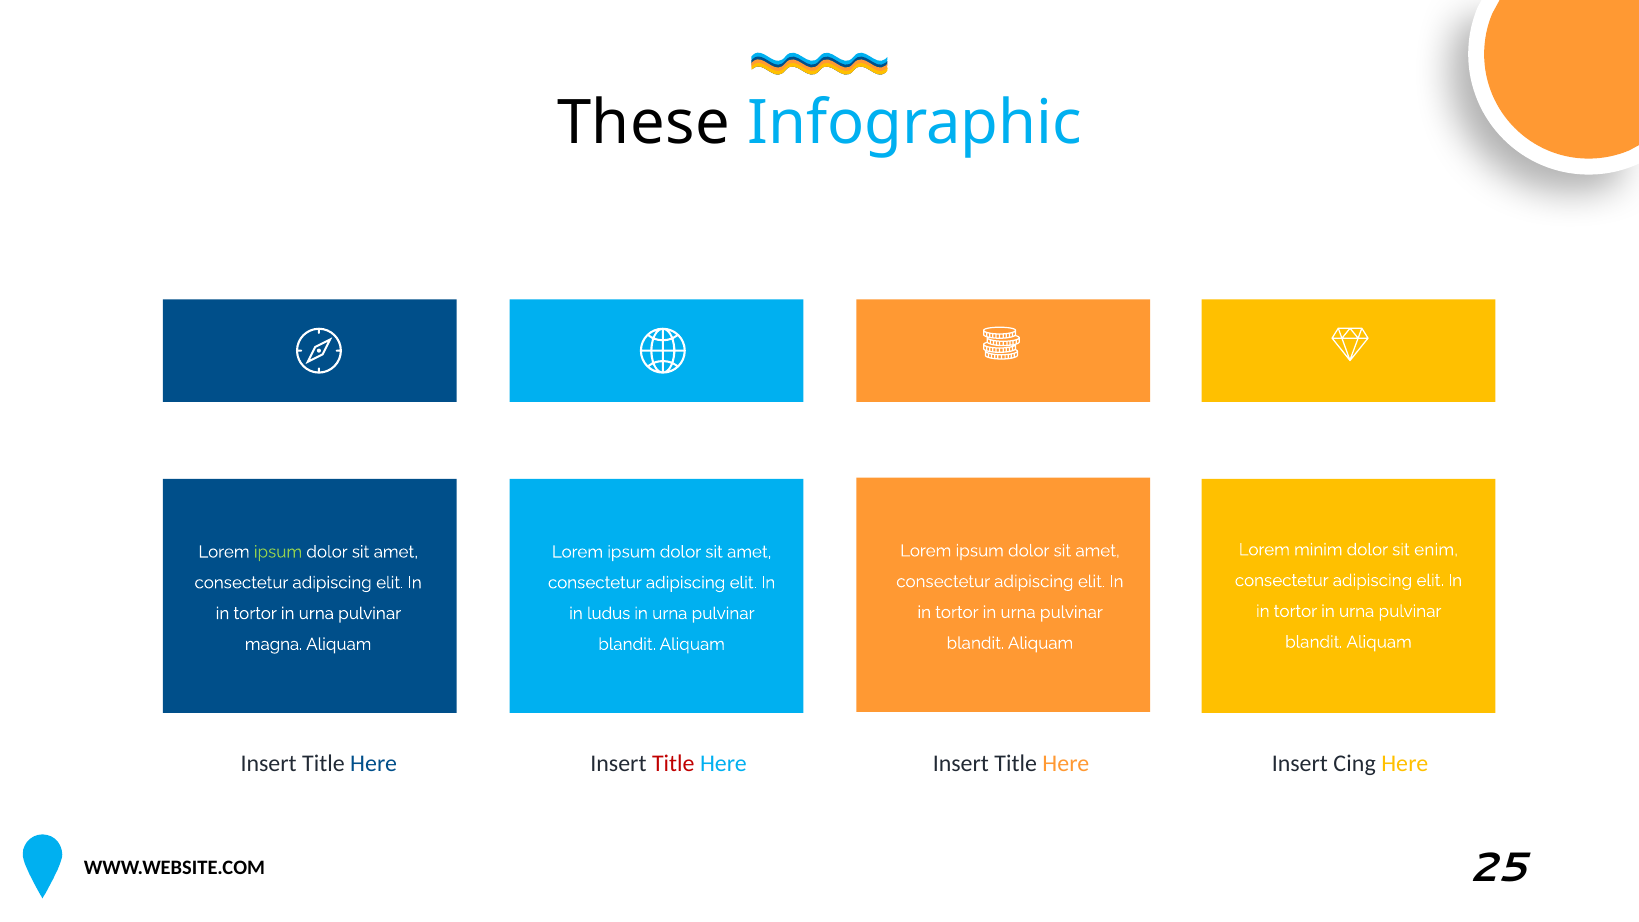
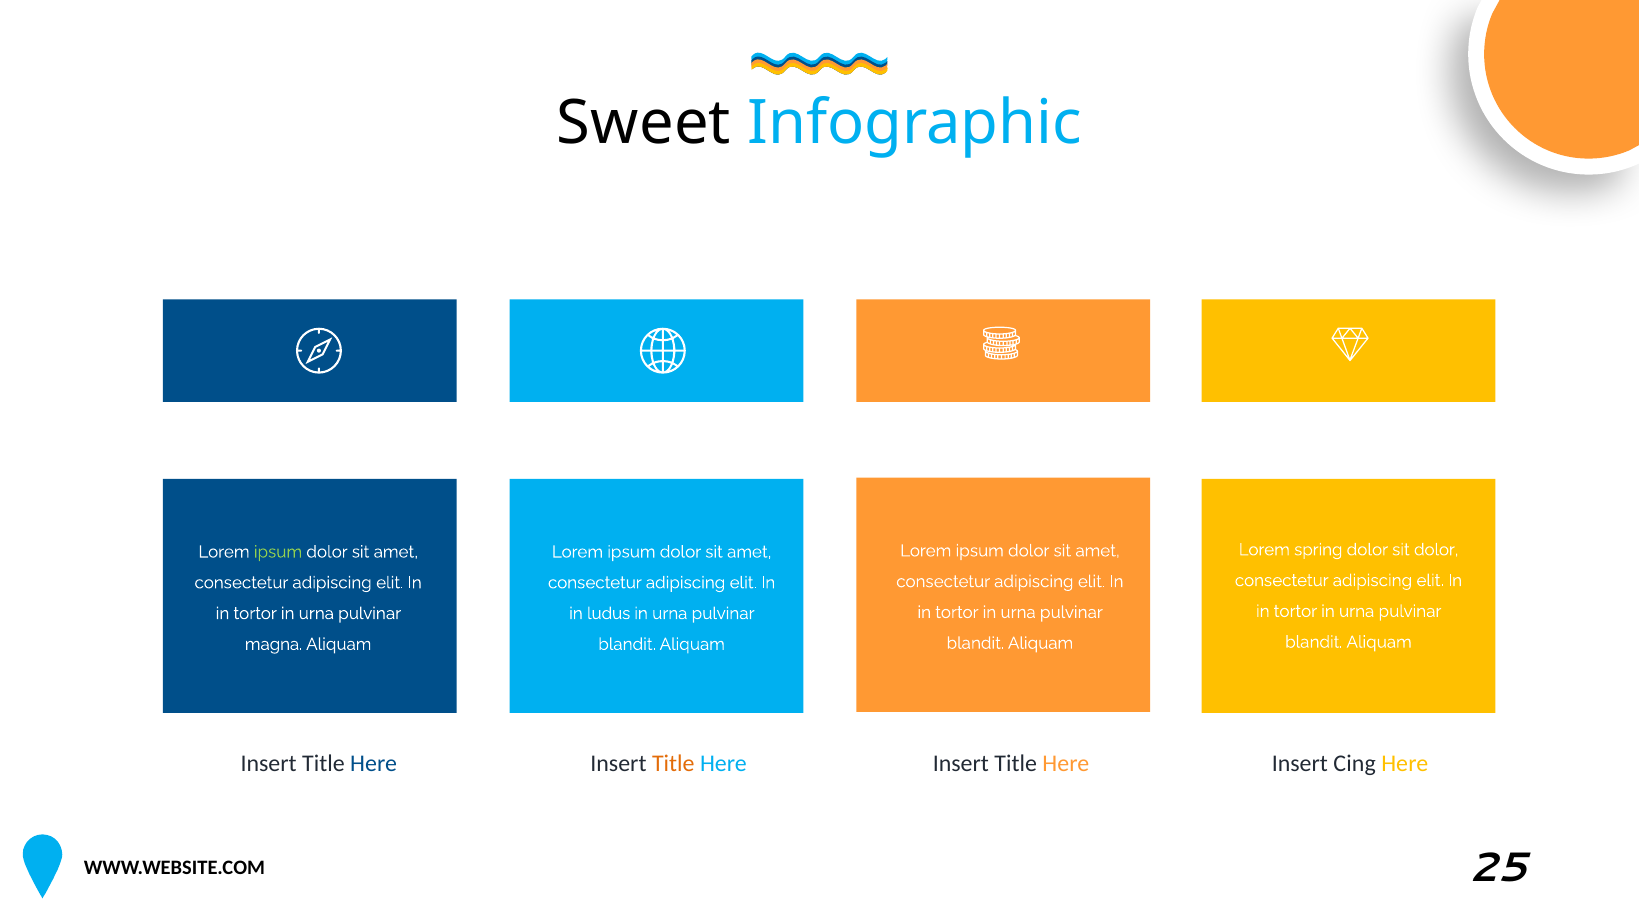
These: These -> Sweet
minim: minim -> spring
sit enim: enim -> dolor
Title at (673, 763) colour: red -> orange
